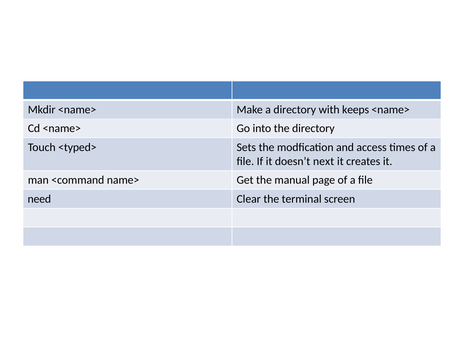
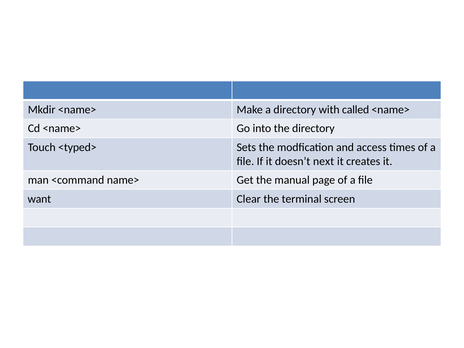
keeps: keeps -> called
need: need -> want
